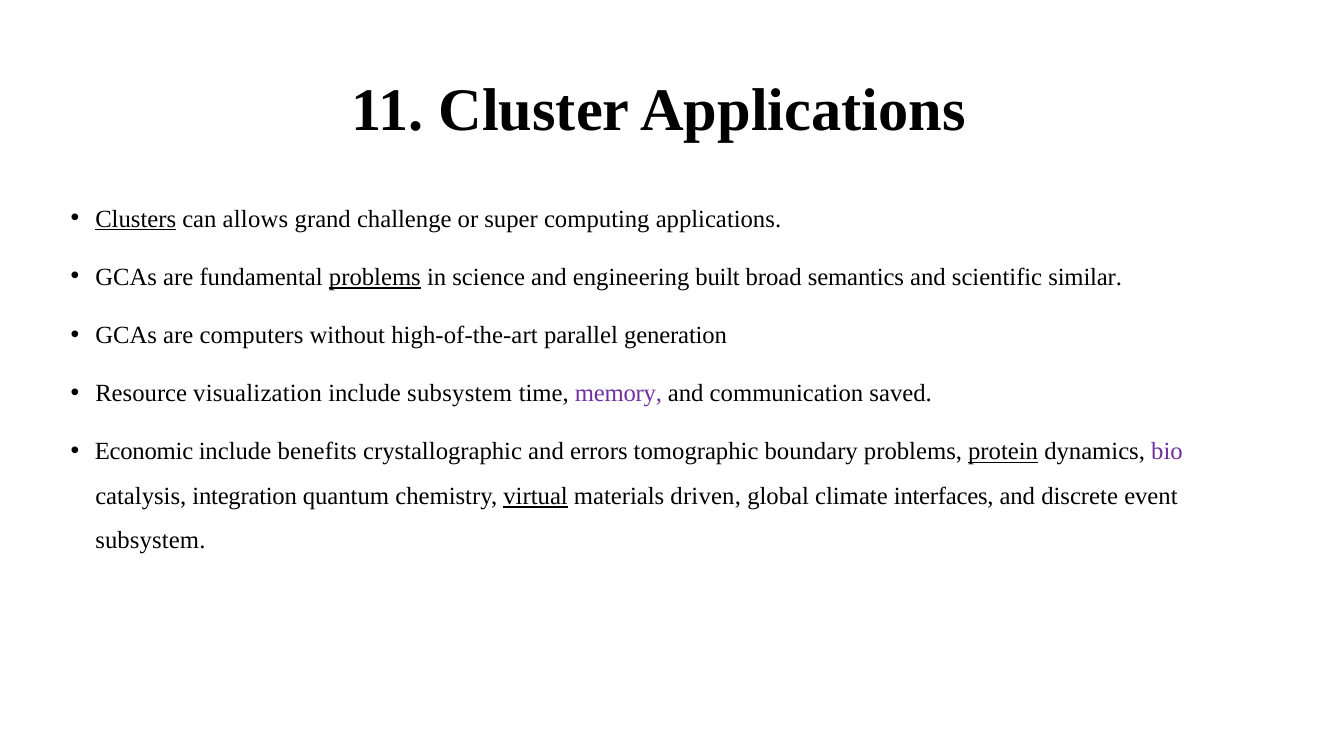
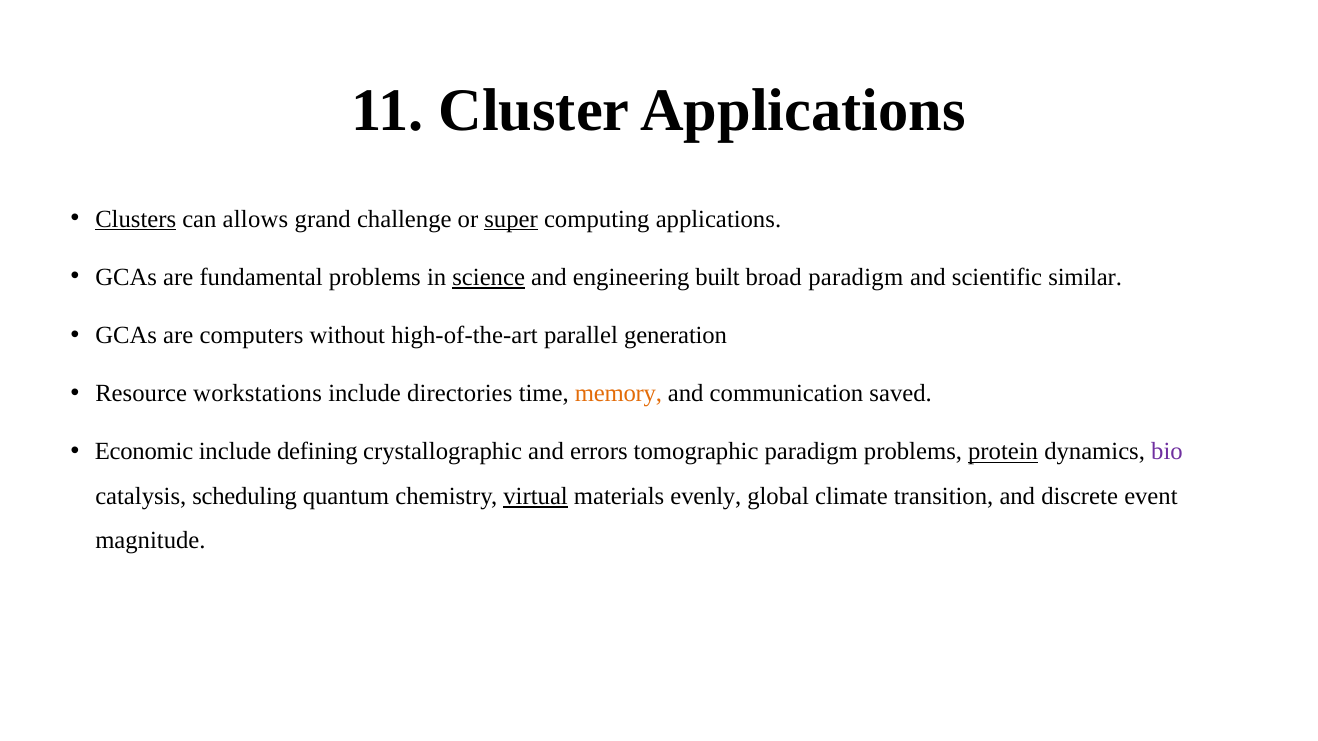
super underline: none -> present
problems at (375, 277) underline: present -> none
science underline: none -> present
broad semantics: semantics -> paradigm
visualization: visualization -> workstations
include subsystem: subsystem -> directories
memory colour: purple -> orange
benefits: benefits -> defining
tomographic boundary: boundary -> paradigm
integration: integration -> scheduling
driven: driven -> evenly
interfaces: interfaces -> transition
subsystem at (150, 541): subsystem -> magnitude
